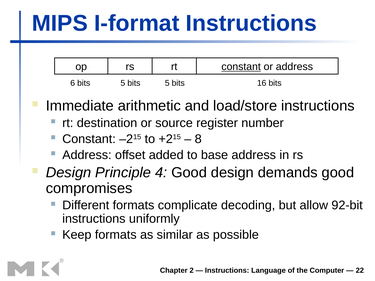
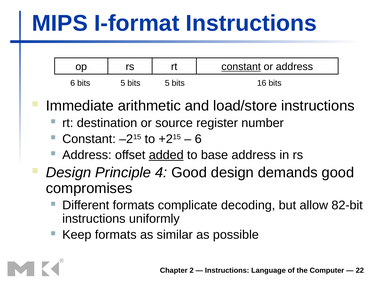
8 at (198, 139): 8 -> 6
added underline: none -> present
92-bit: 92-bit -> 82-bit
